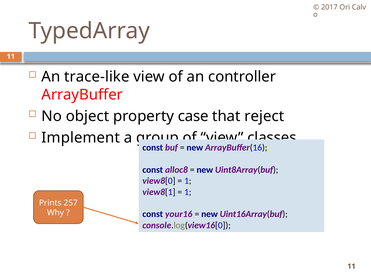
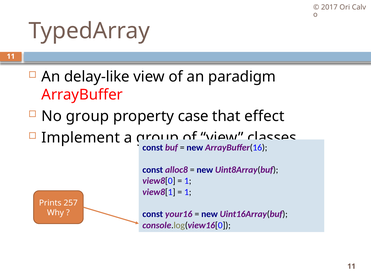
trace-like: trace-like -> delay-like
controller: controller -> paradigm
No object: object -> group
reject: reject -> effect
